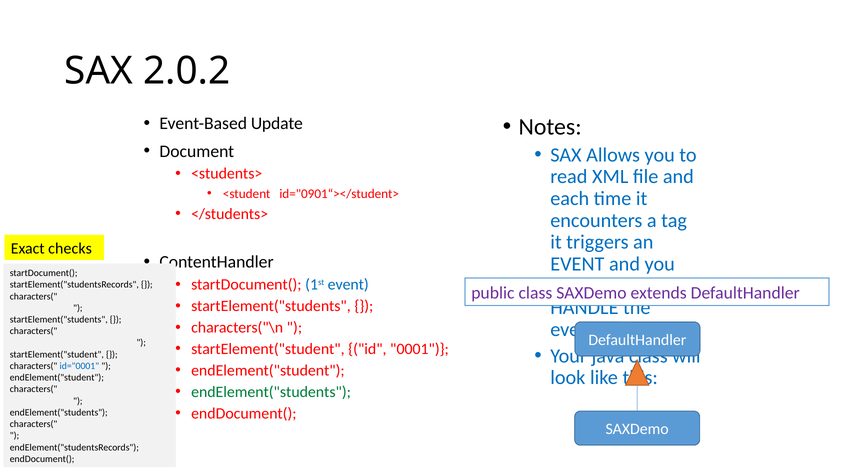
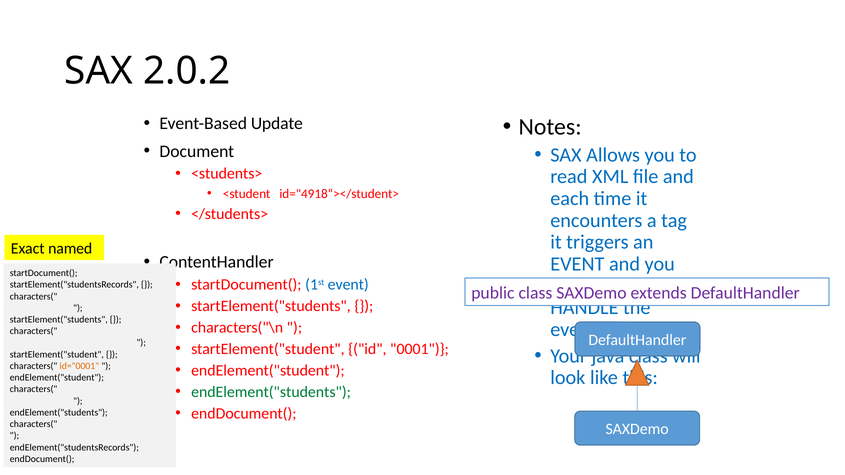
id="0901“></student>: id="0901“></student> -> id="4918“></student>
checks: checks -> named
id="0001 colour: blue -> orange
